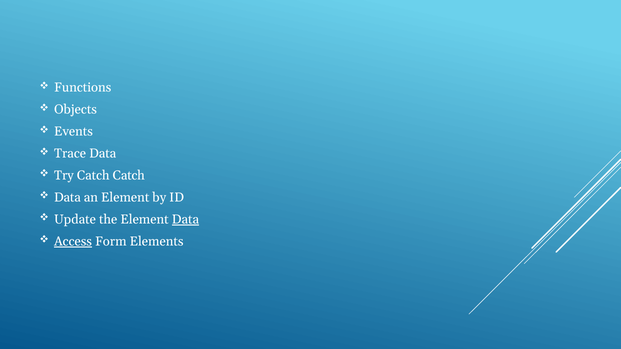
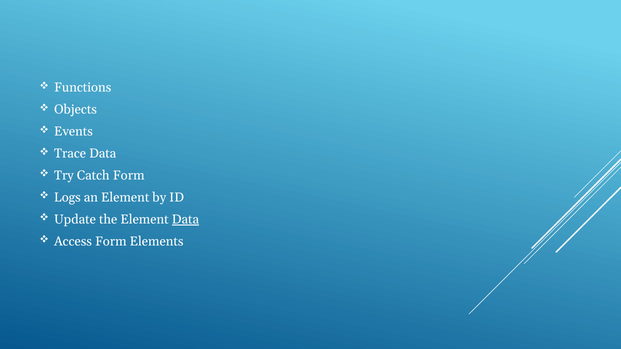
Catch Catch: Catch -> Form
Data at (67, 198): Data -> Logs
Access underline: present -> none
